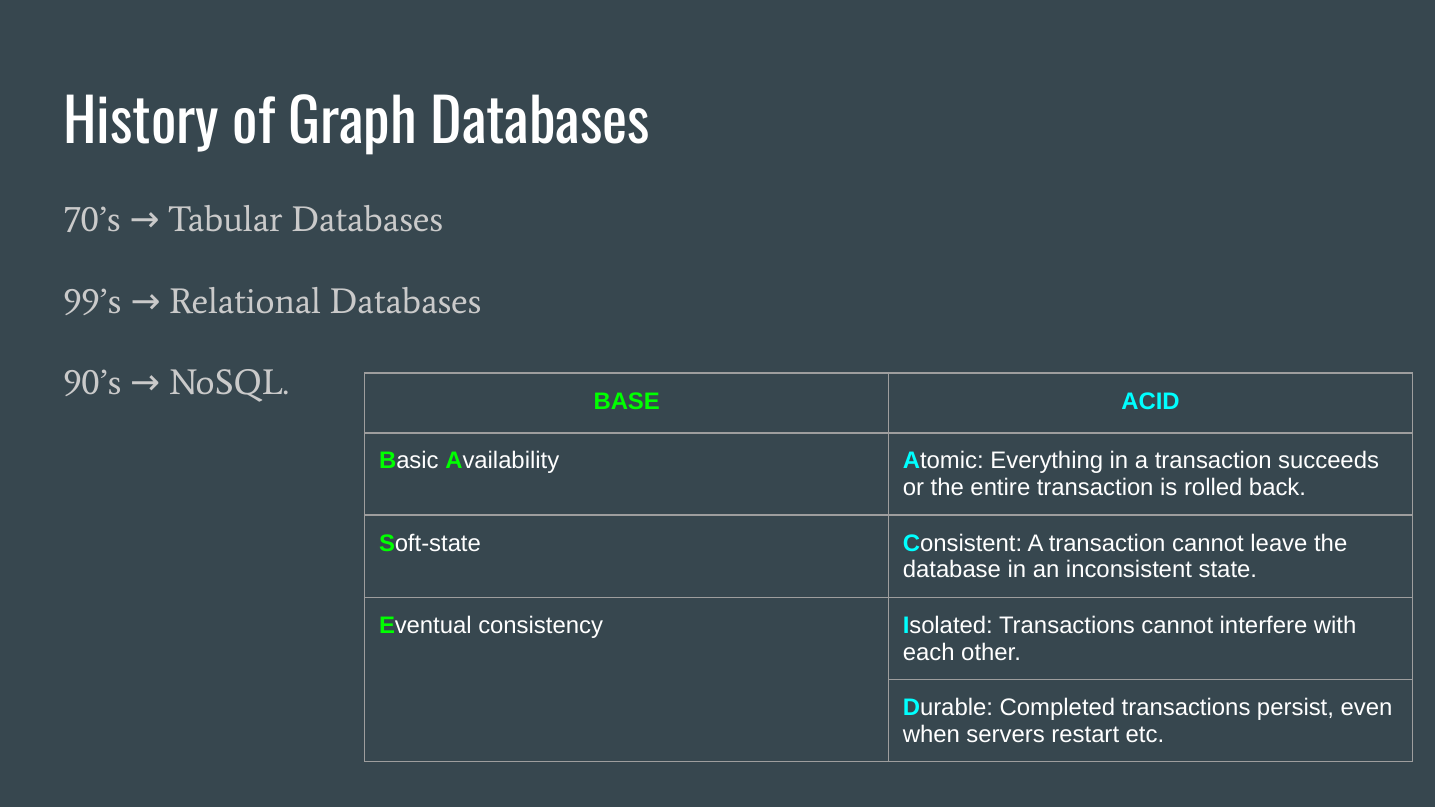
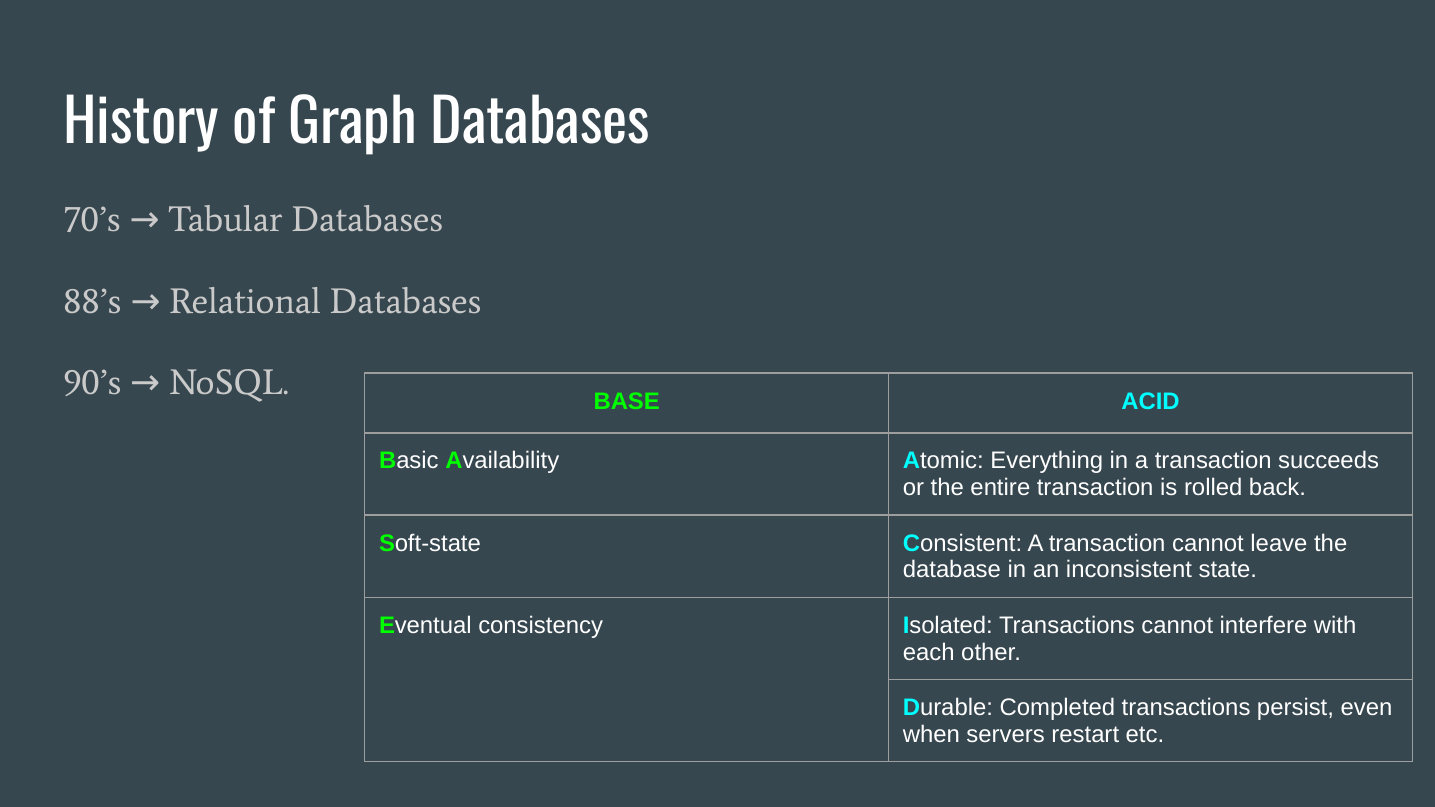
99’s: 99’s -> 88’s
